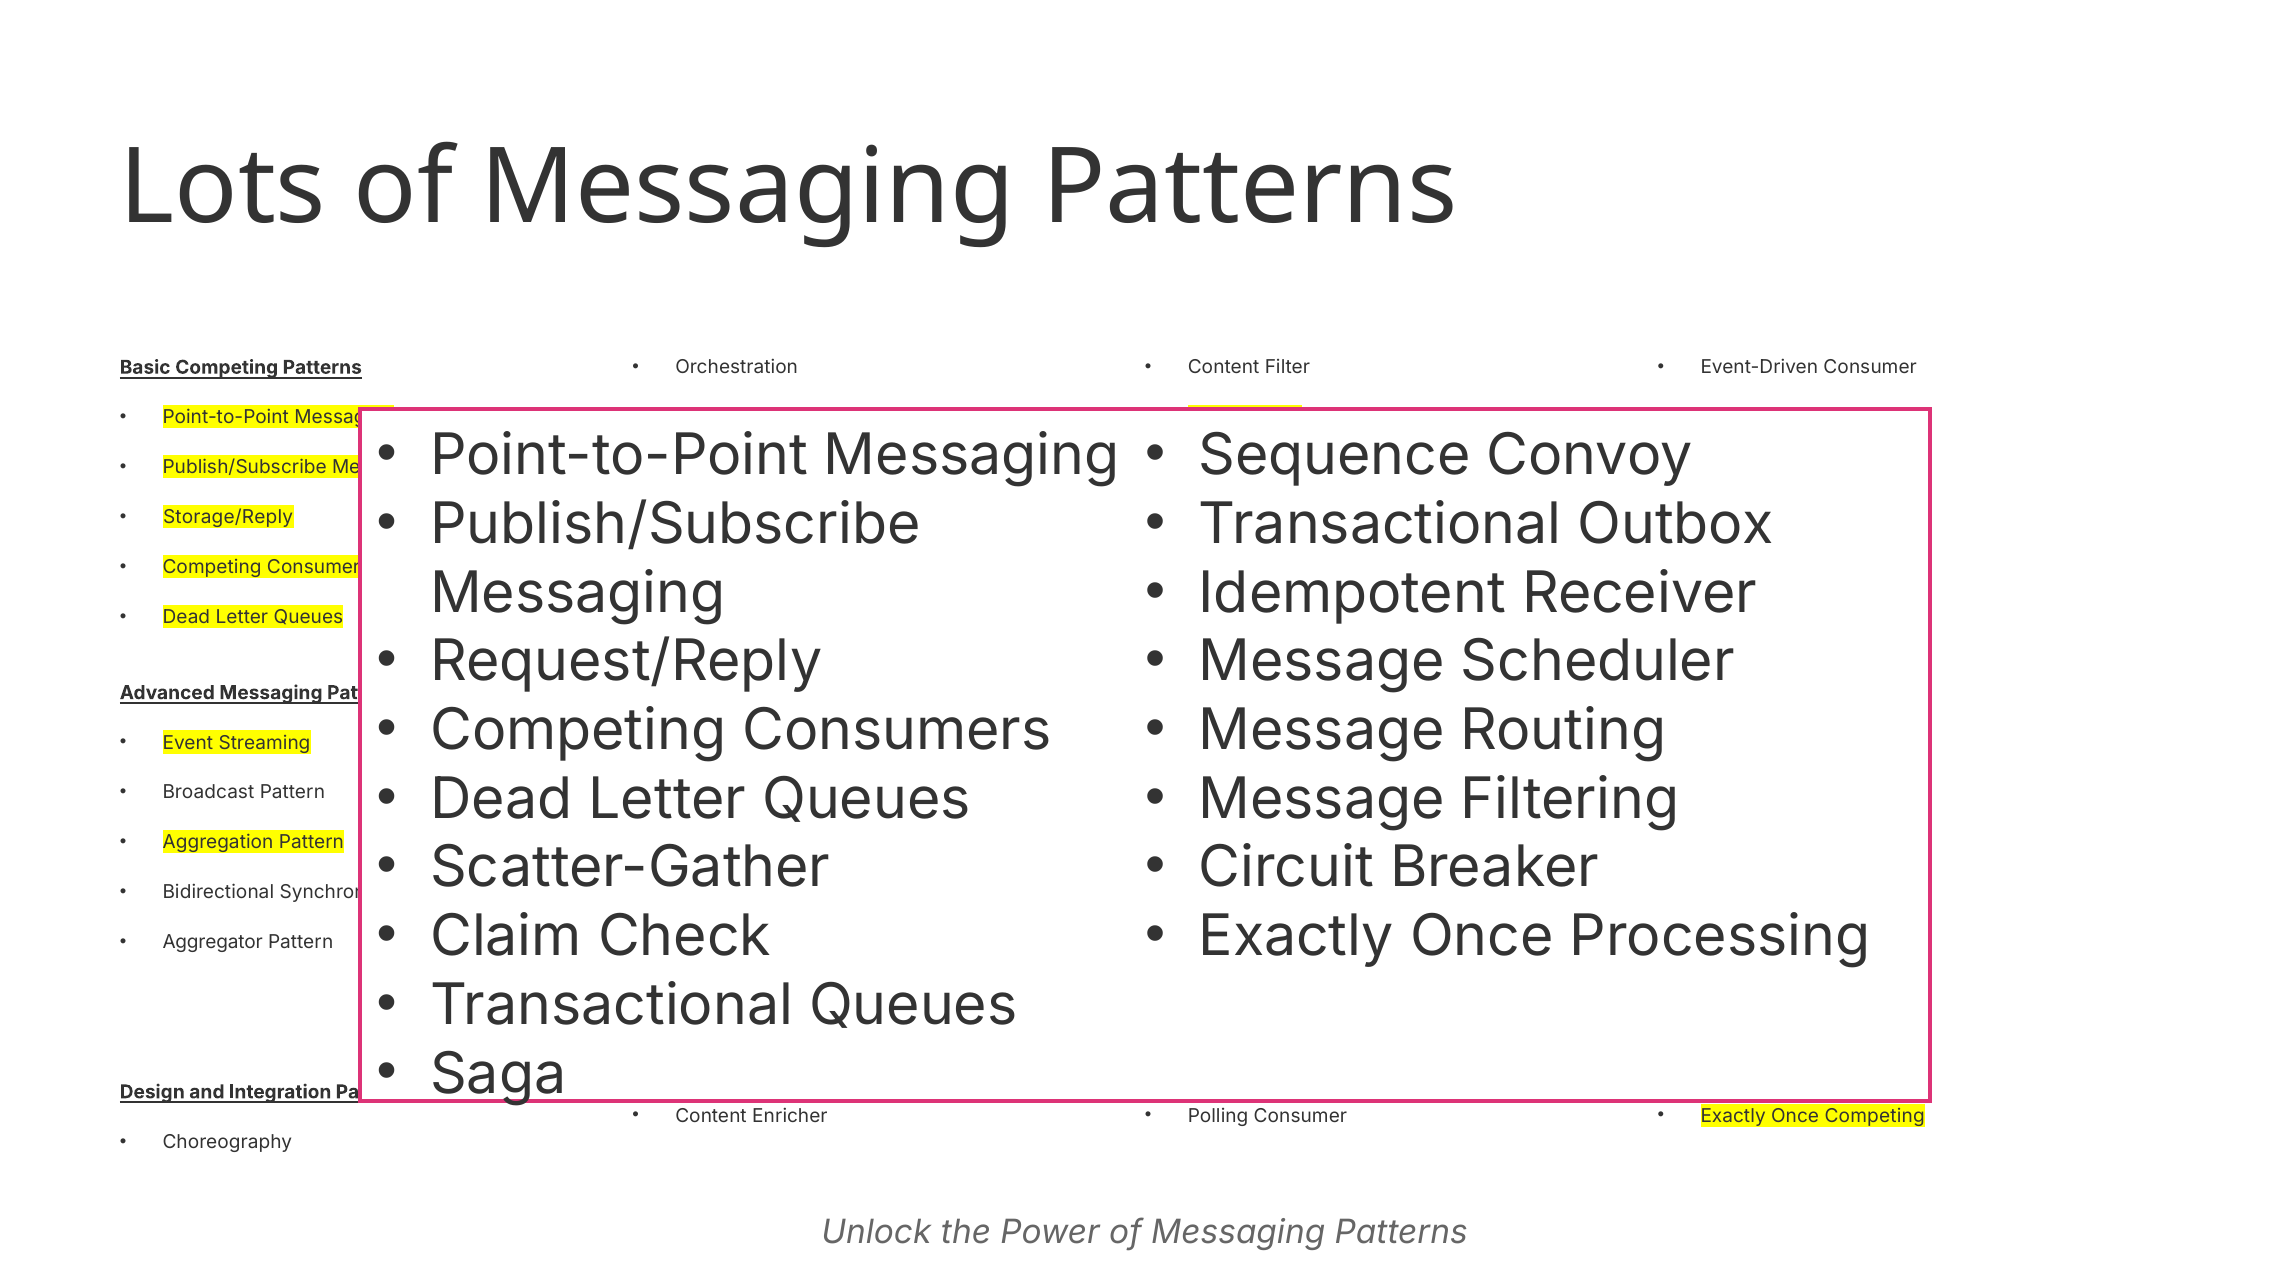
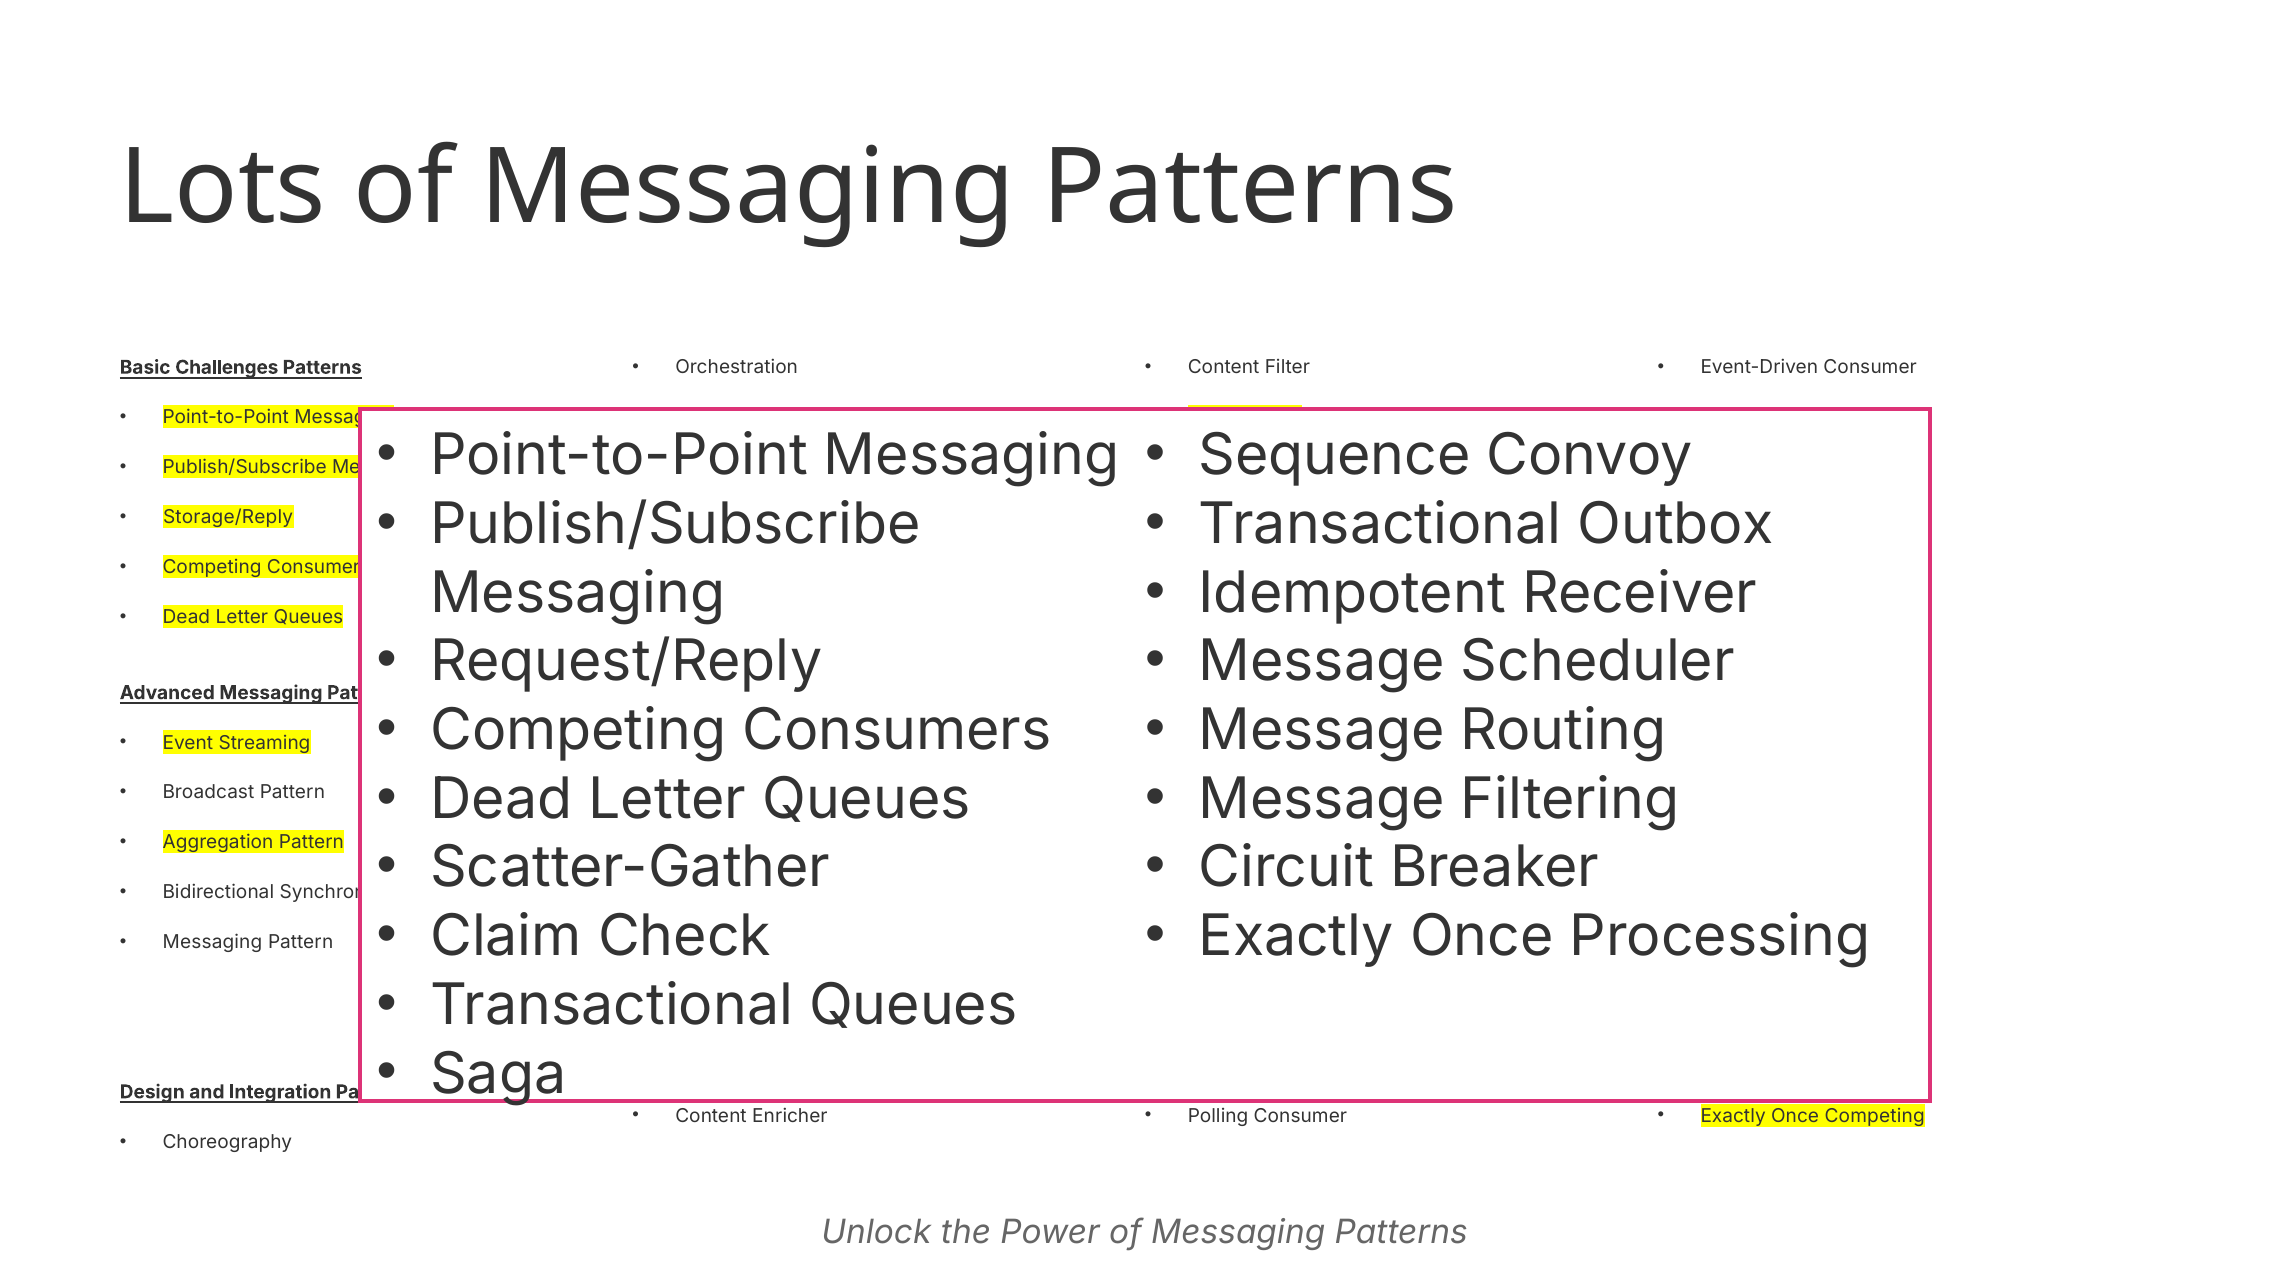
Basic Competing: Competing -> Challenges
Aggregator at (213, 942): Aggregator -> Messaging
